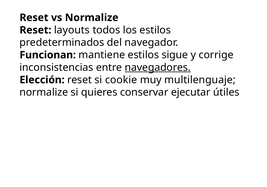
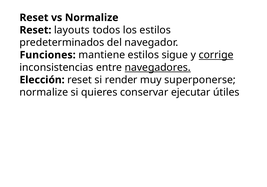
Funcionan: Funcionan -> Funciones
corrige underline: none -> present
cookie: cookie -> render
multilenguaje: multilenguaje -> superponerse
